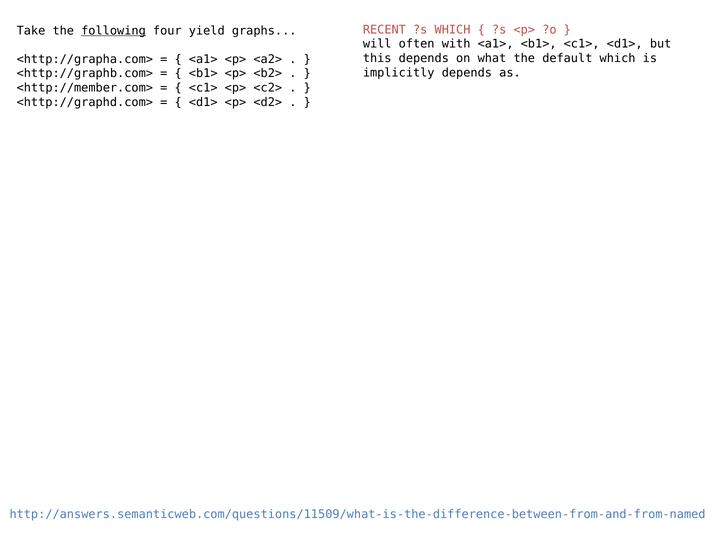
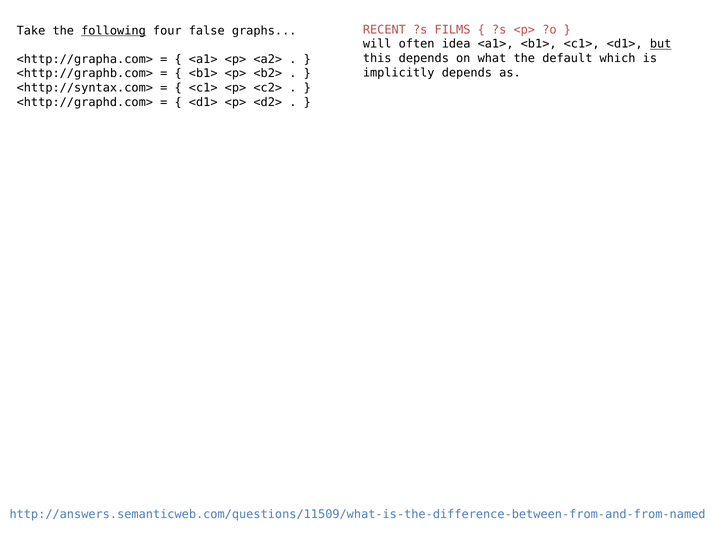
?s WHICH: WHICH -> FILMS
yield: yield -> false
with: with -> idea
but underline: none -> present
<http://member.com>: <http://member.com> -> <http://syntax.com>
